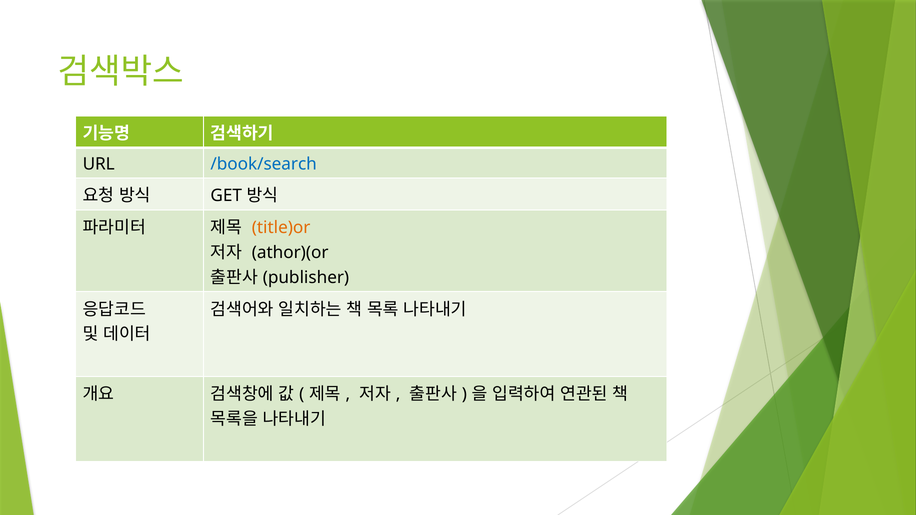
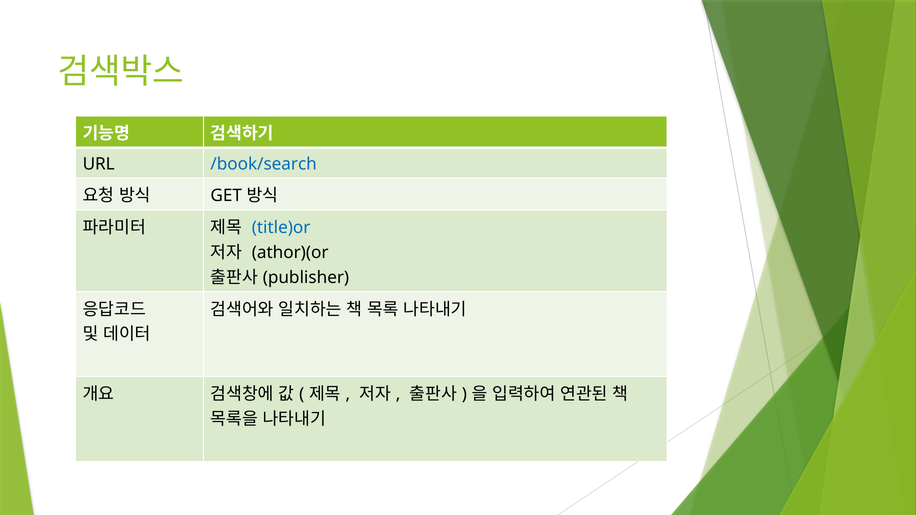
title)or colour: orange -> blue
